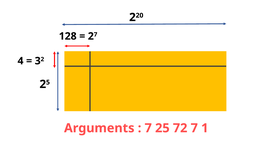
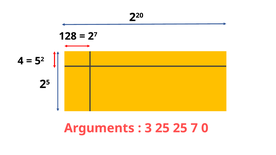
3 at (38, 61): 3 -> 5
7 at (148, 128): 7 -> 3
25 72: 72 -> 25
1: 1 -> 0
